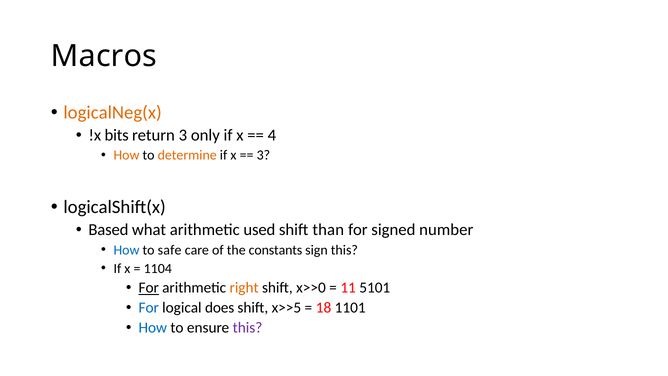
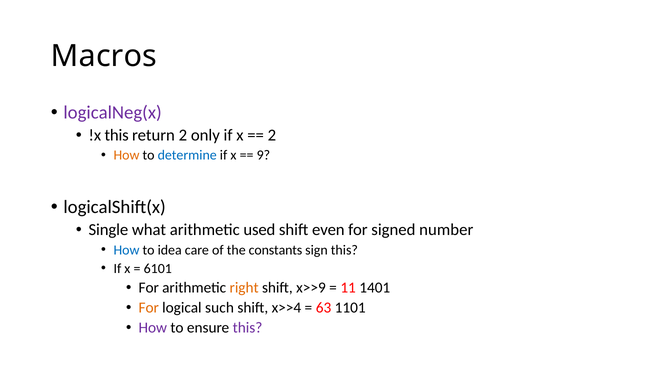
logicalNeg(x colour: orange -> purple
!x bits: bits -> this
return 3: 3 -> 2
4 at (272, 135): 4 -> 2
determine colour: orange -> blue
3 at (263, 155): 3 -> 9
Based: Based -> Single
than: than -> even
safe: safe -> idea
1104: 1104 -> 6101
For at (149, 288) underline: present -> none
x>>0: x>>0 -> x>>9
5101: 5101 -> 1401
For at (149, 308) colour: blue -> orange
does: does -> such
x>>5: x>>5 -> x>>4
18: 18 -> 63
How at (153, 328) colour: blue -> purple
